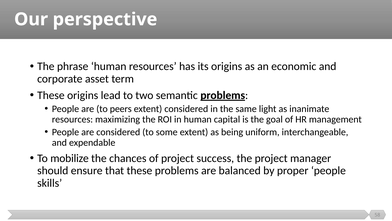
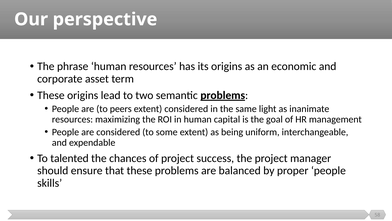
mobilize: mobilize -> talented
